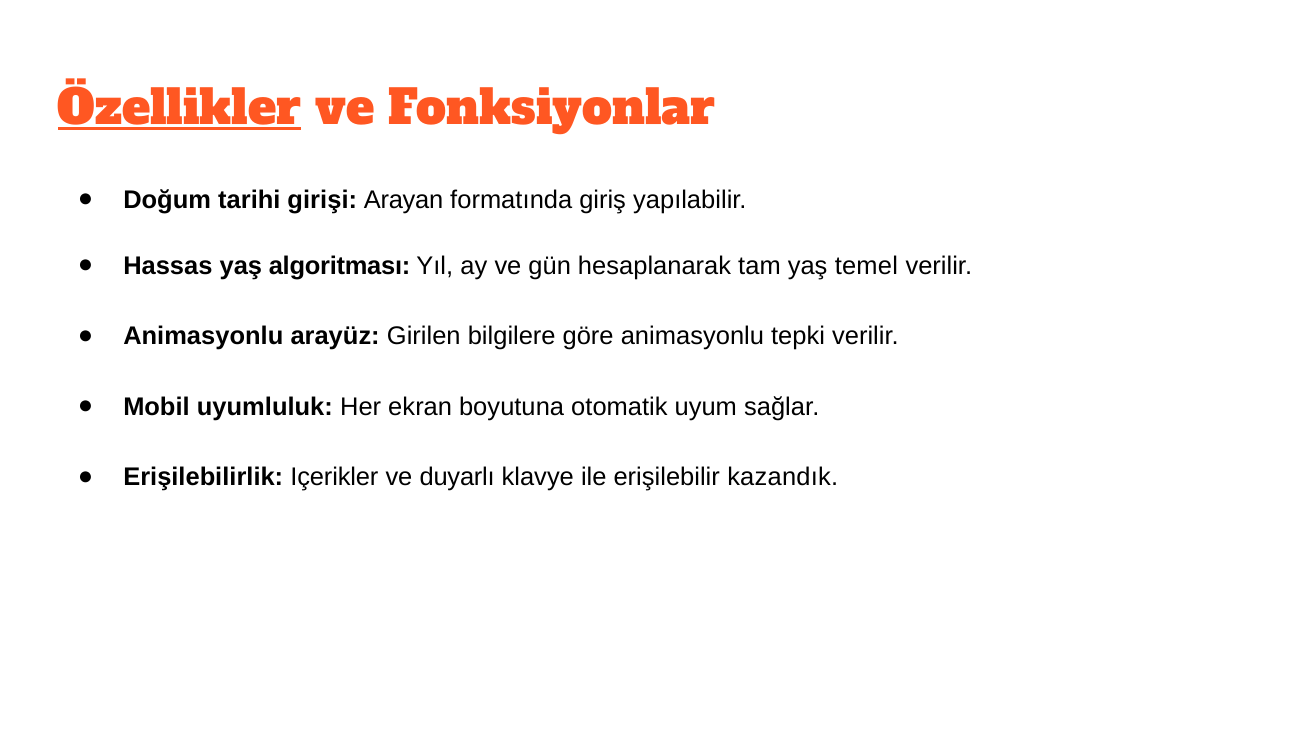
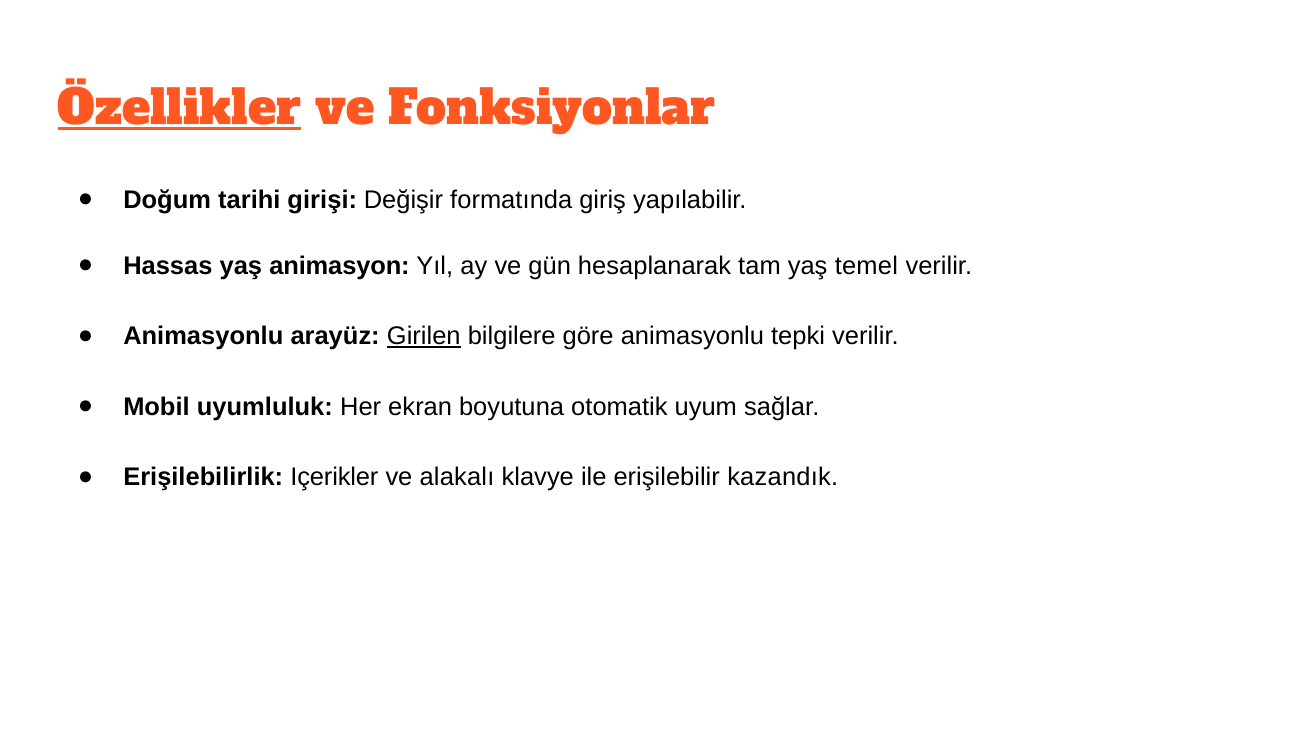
Arayan: Arayan -> Değişir
algoritması: algoritması -> animasyon
Girilen underline: none -> present
duyarlı: duyarlı -> alakalı
